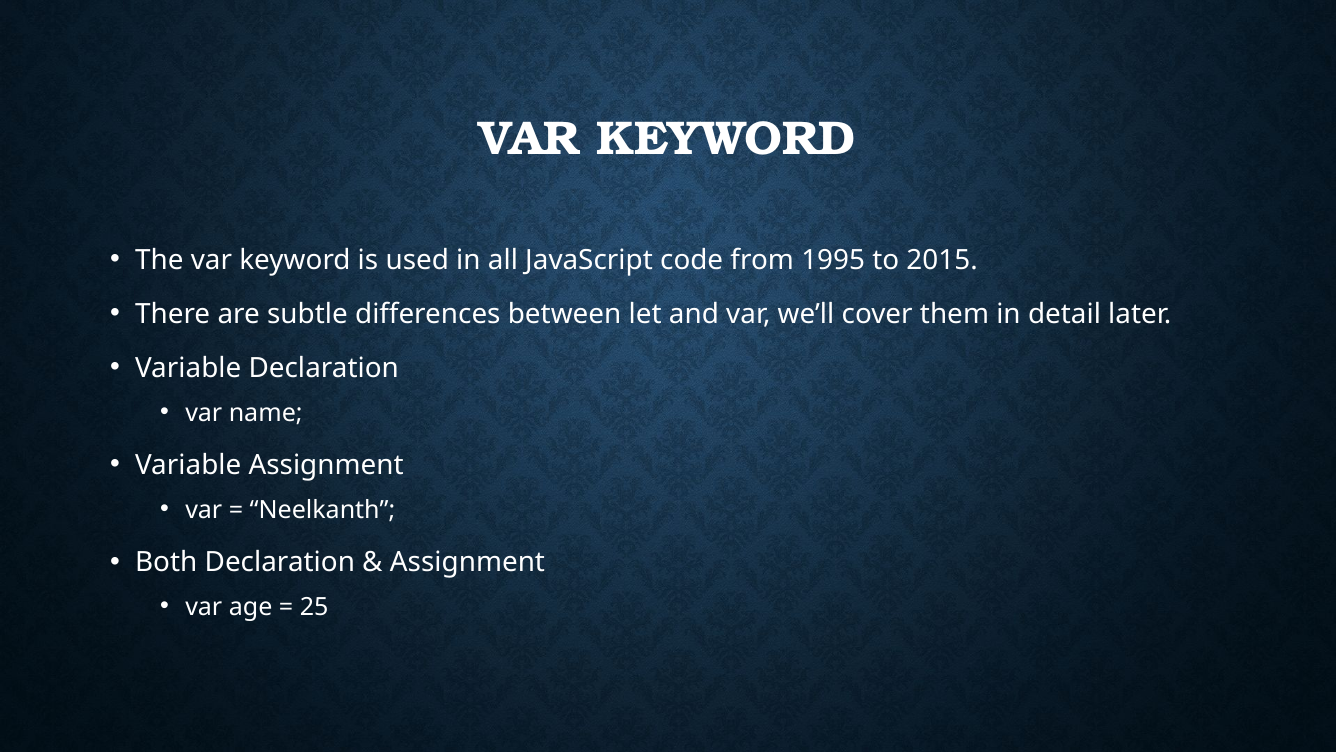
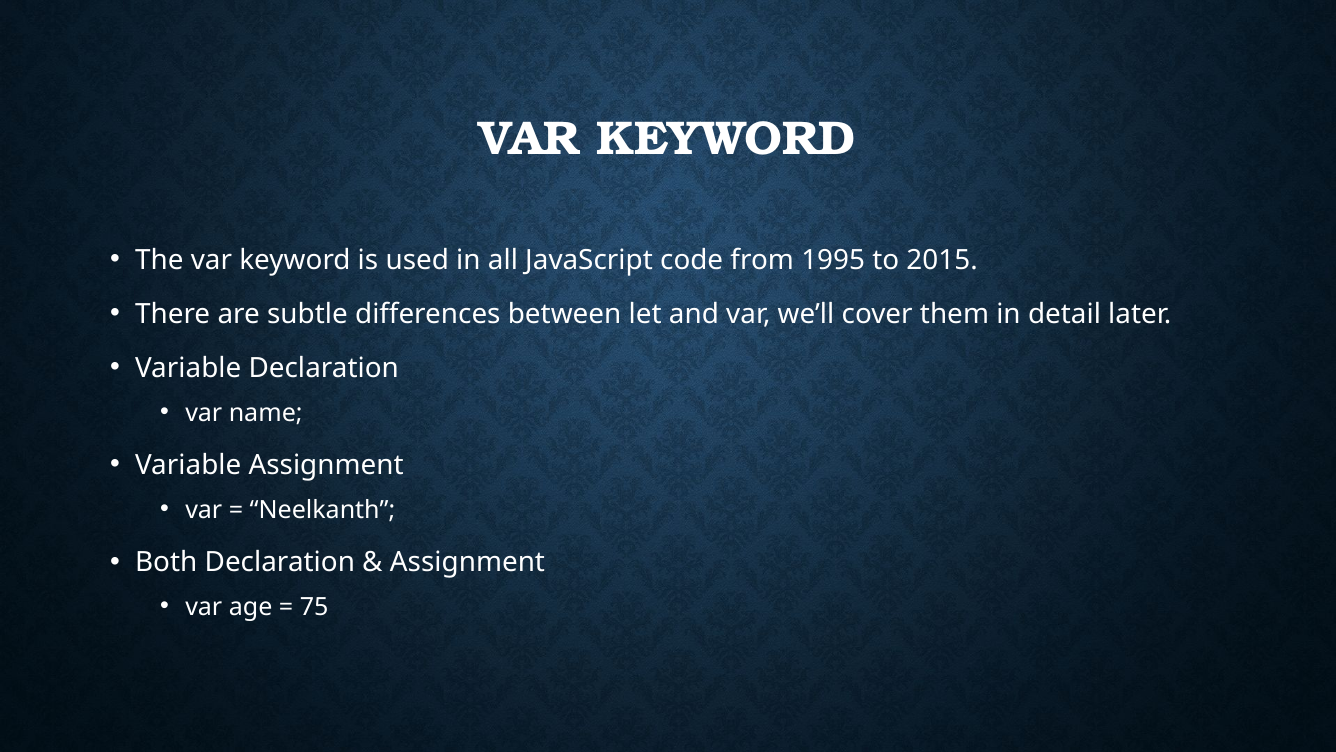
25: 25 -> 75
